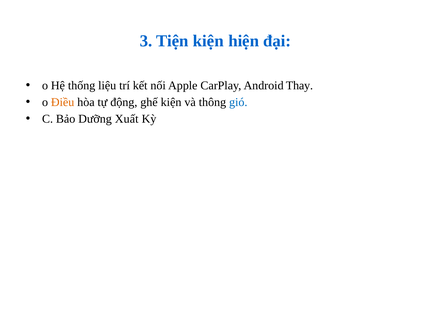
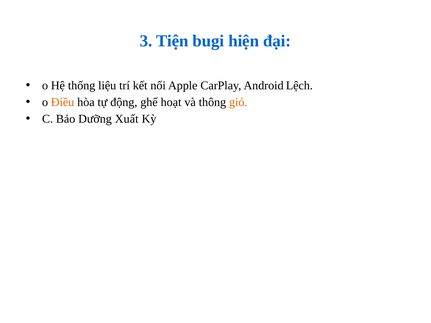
Tiện kiện: kiện -> bugi
Thay: Thay -> Lệch
ghế kiện: kiện -> hoạt
gió colour: blue -> orange
